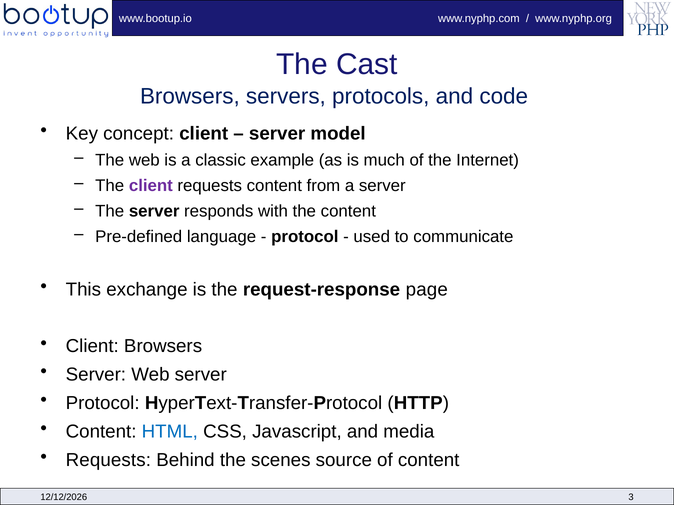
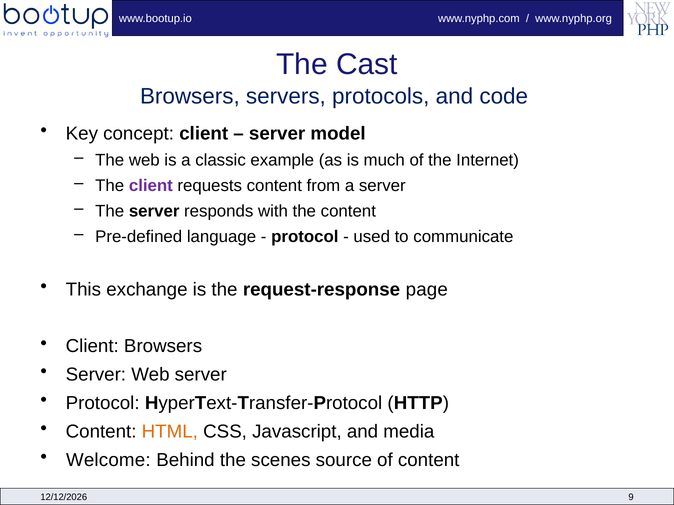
HTML colour: blue -> orange
Requests at (108, 461): Requests -> Welcome
3: 3 -> 9
